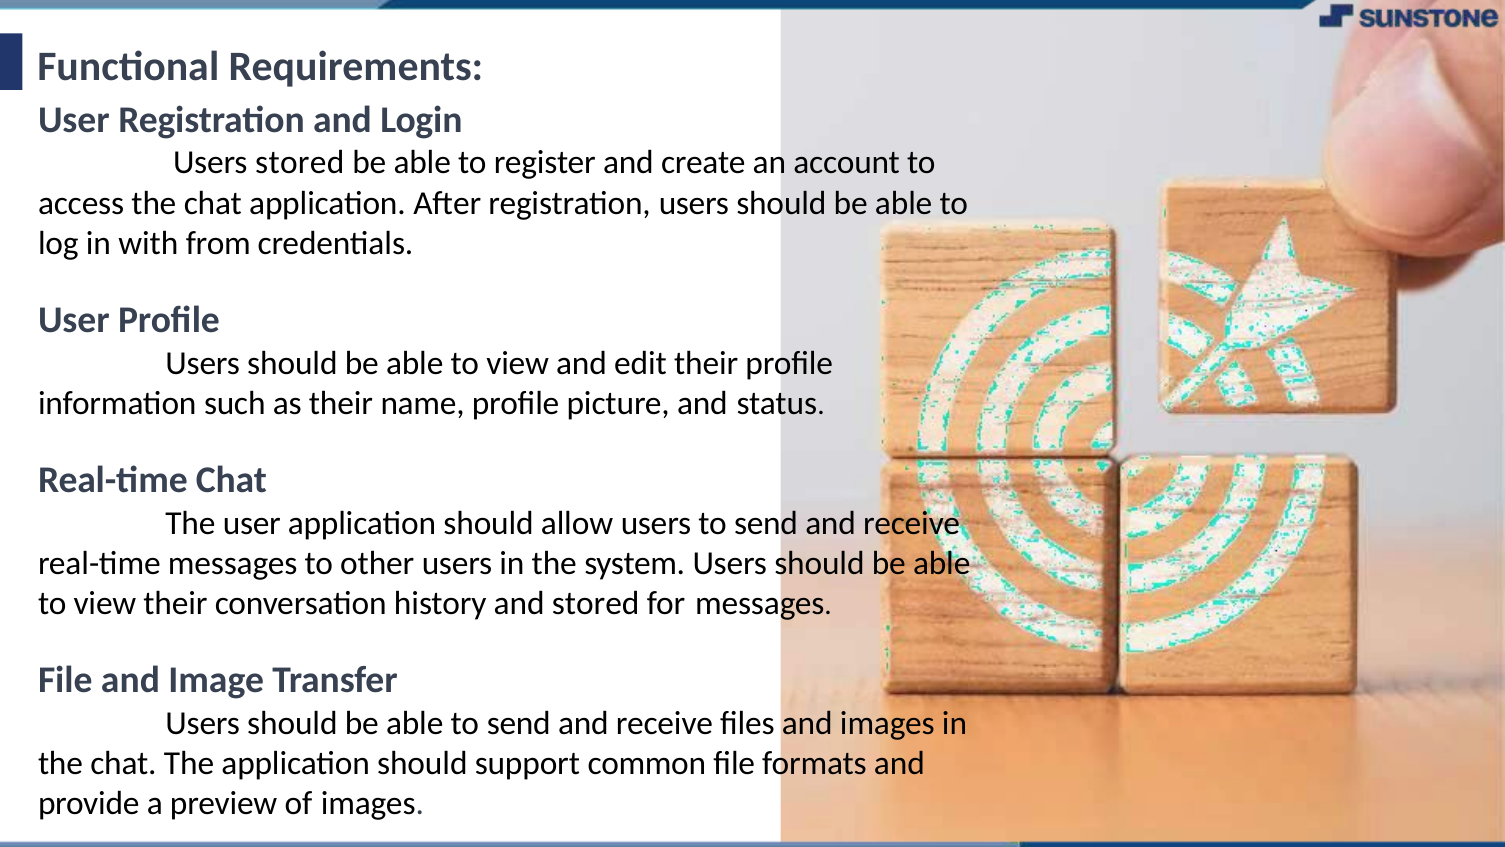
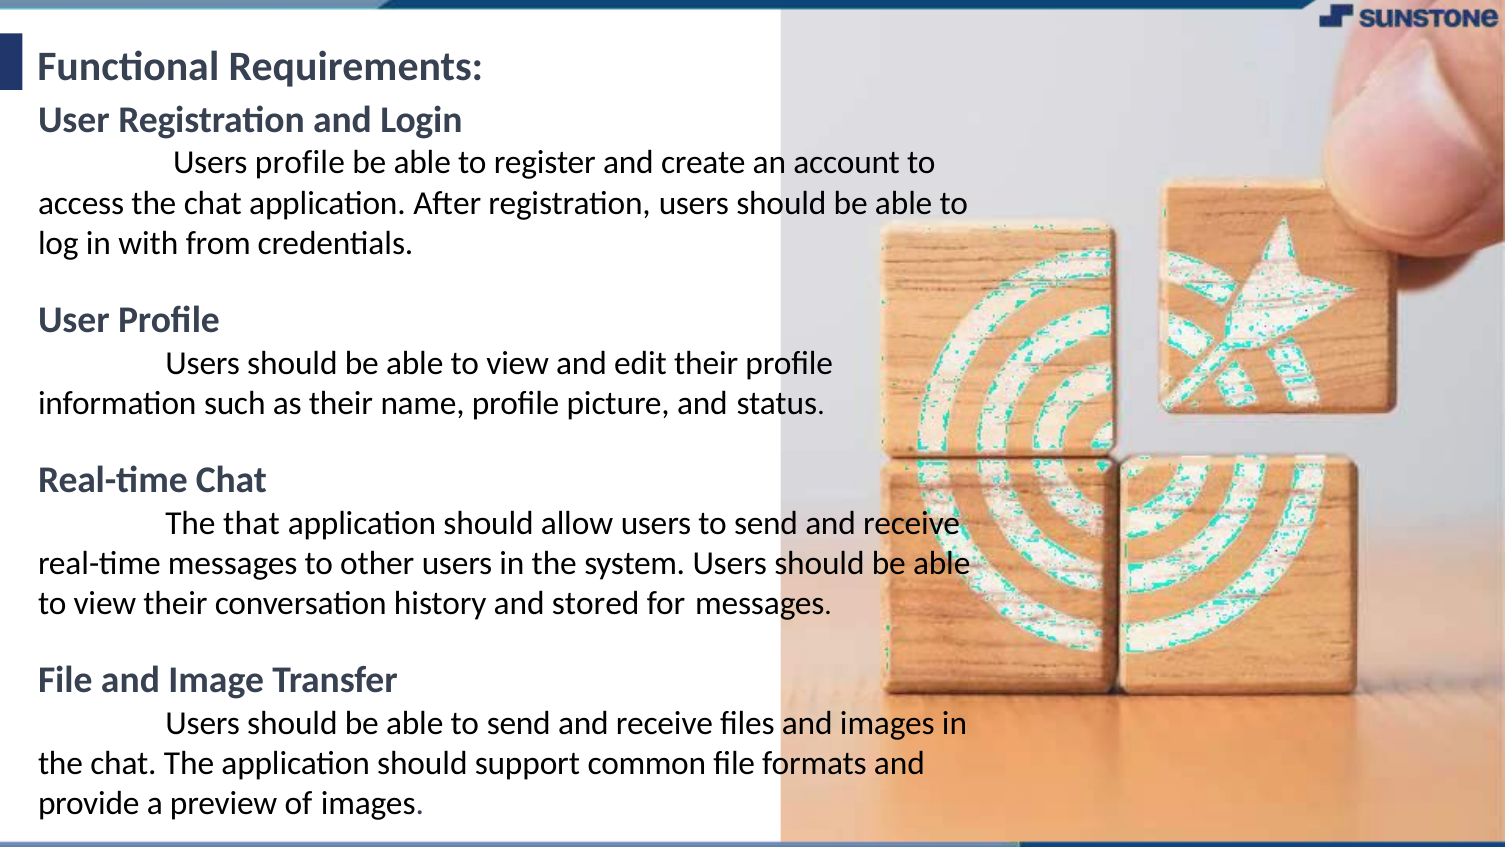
Users stored: stored -> profile
The user: user -> that
